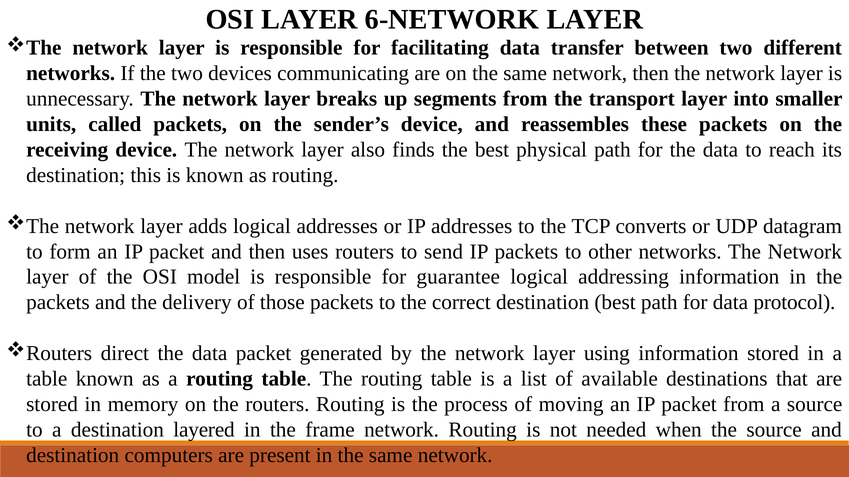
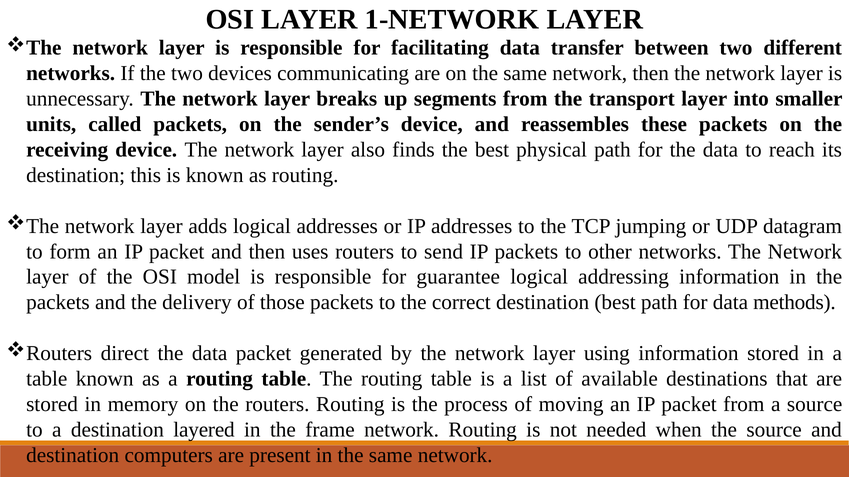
6-NETWORK: 6-NETWORK -> 1-NETWORK
converts: converts -> jumping
protocol: protocol -> methods
